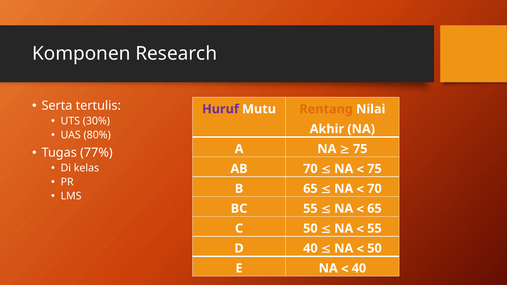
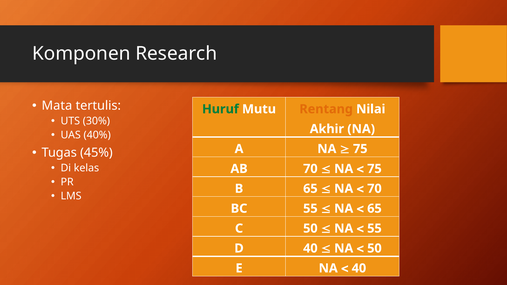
Serta: Serta -> Mata
Huruf colour: purple -> green
80%: 80% -> 40%
77%: 77% -> 45%
